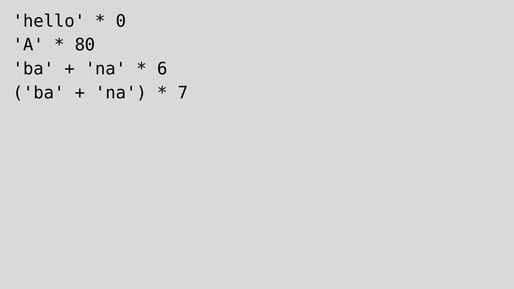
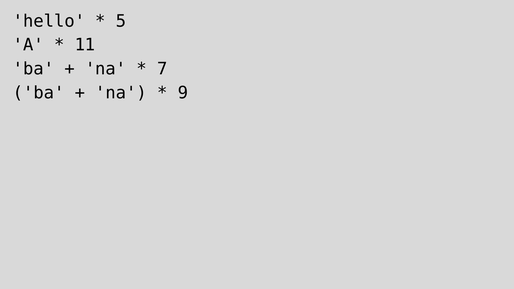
0: 0 -> 5
80: 80 -> 11
6: 6 -> 7
7: 7 -> 9
